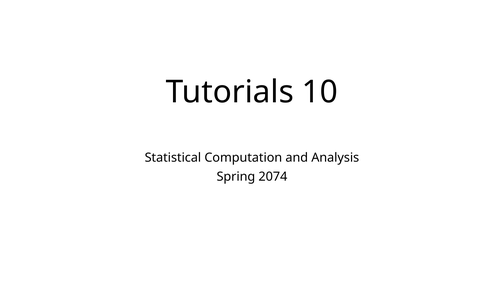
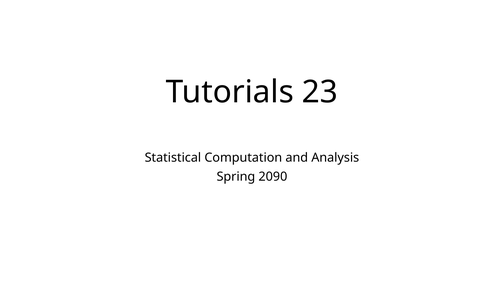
10: 10 -> 23
2074: 2074 -> 2090
